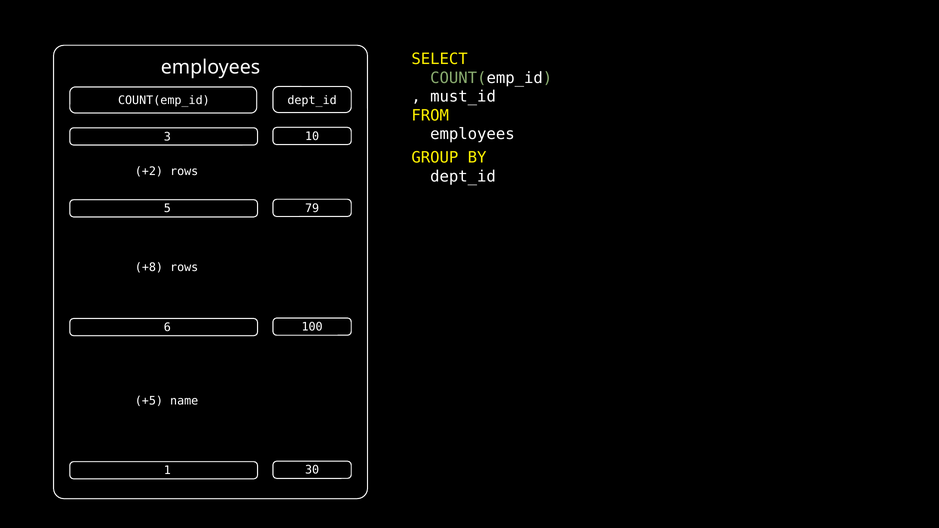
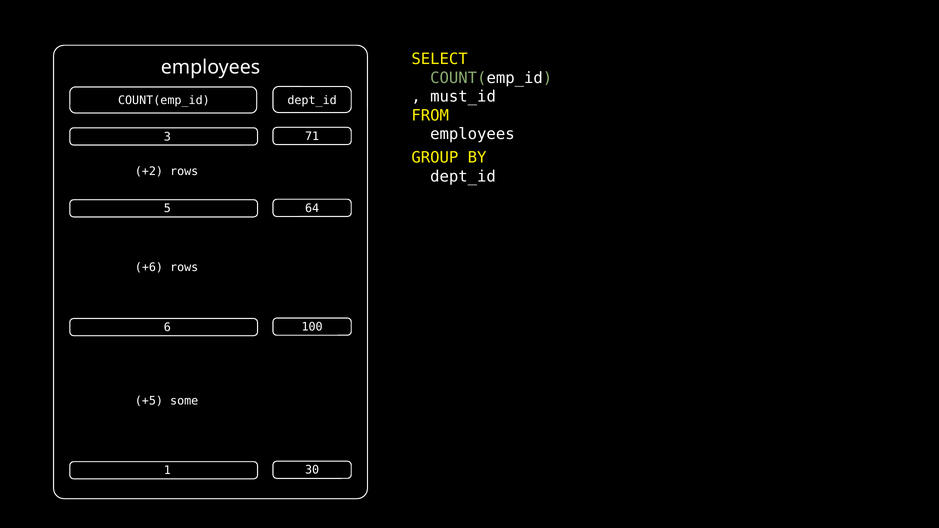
10: 10 -> 71
79: 79 -> 64
+8: +8 -> +6
name: name -> some
